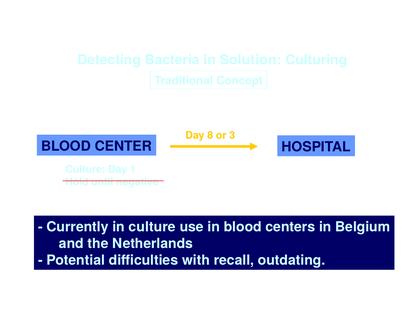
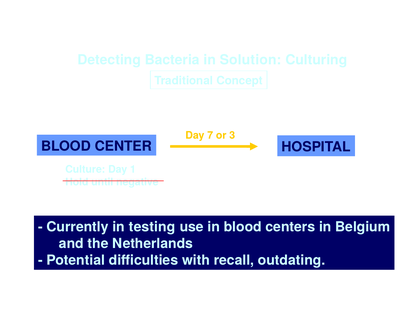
8: 8 -> 7
in culture: culture -> testing
